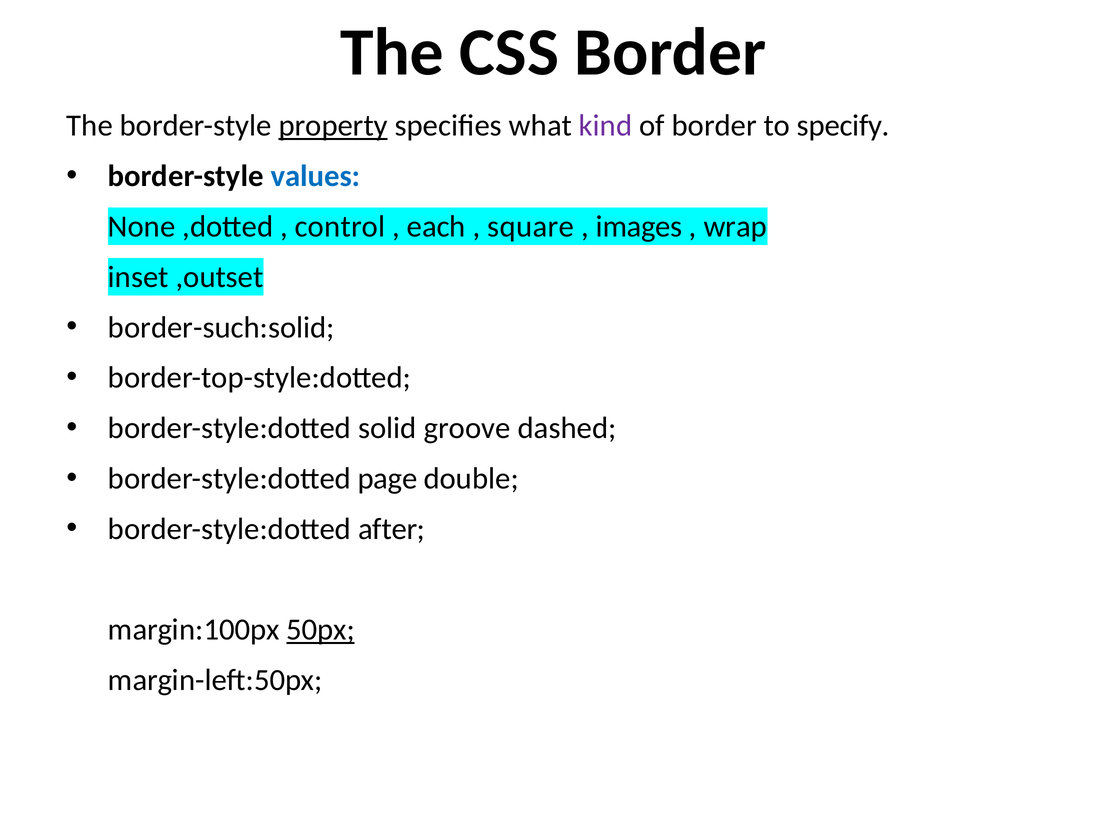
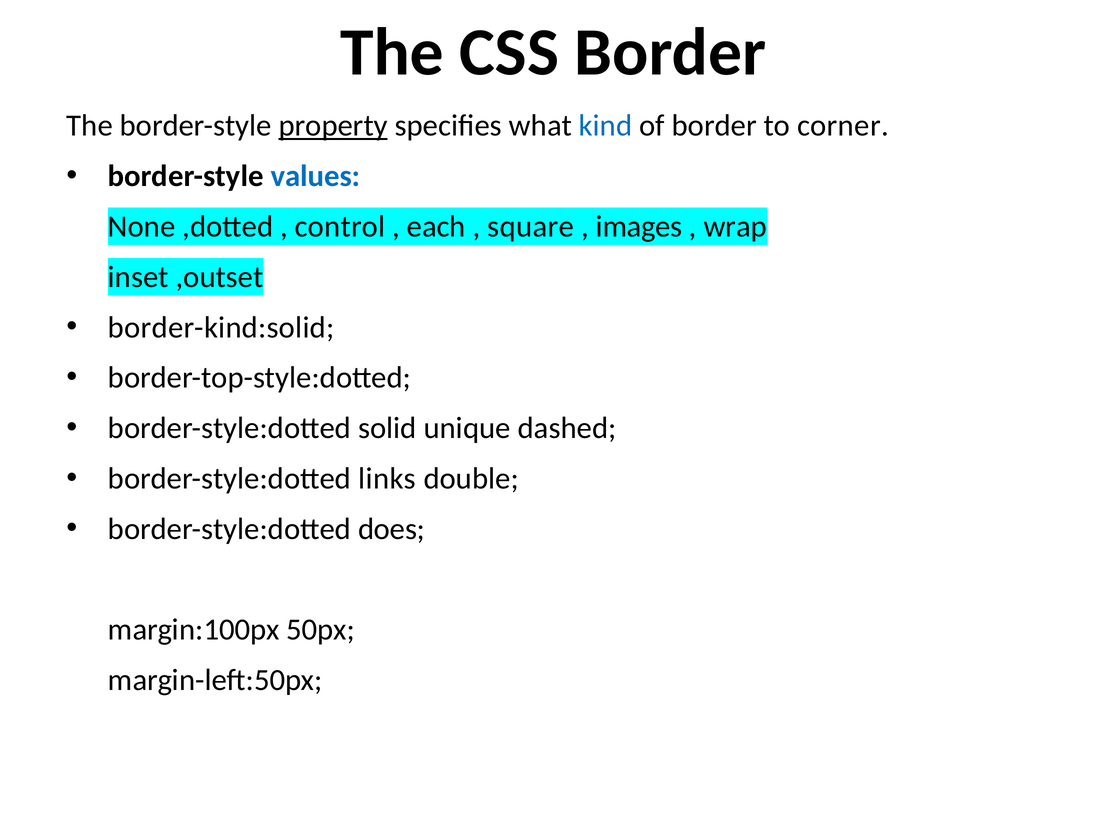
kind colour: purple -> blue
specify: specify -> corner
border-such:solid: border-such:solid -> border-kind:solid
groove: groove -> unique
page: page -> links
after: after -> does
50px underline: present -> none
